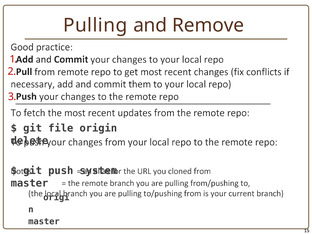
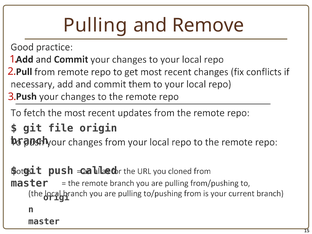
delete: delete -> branch
system: system -> called
